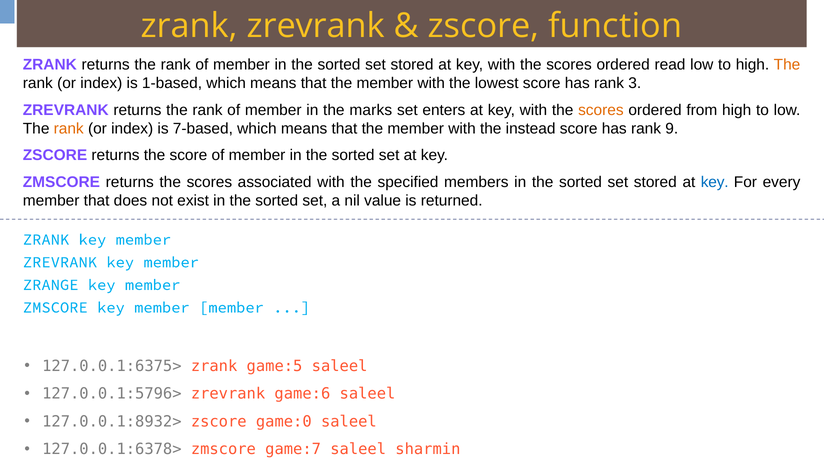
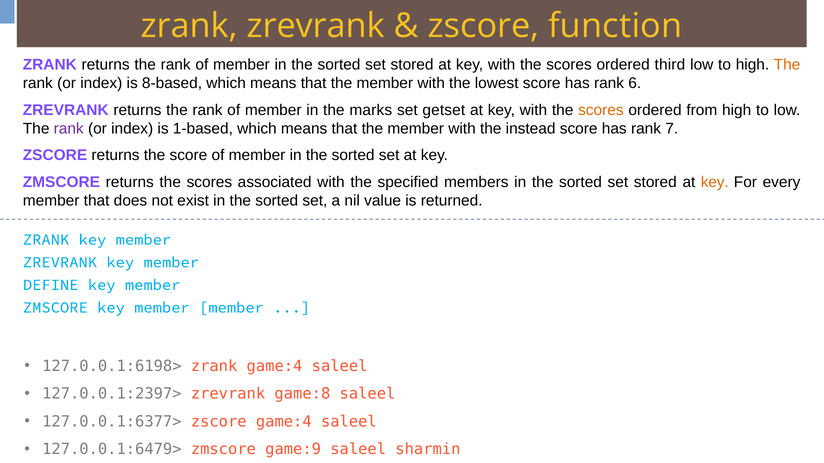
read: read -> third
1-based: 1-based -> 8-based
3: 3 -> 6
enters: enters -> getset
rank at (69, 129) colour: orange -> purple
7-based: 7-based -> 1-based
9: 9 -> 7
key at (715, 182) colour: blue -> orange
ZRANGE: ZRANGE -> DEFINE
127.0.0.1:6375>: 127.0.0.1:6375> -> 127.0.0.1:6198>
zrank game:5: game:5 -> game:4
127.0.0.1:5796>: 127.0.0.1:5796> -> 127.0.0.1:2397>
game:6: game:6 -> game:8
127.0.0.1:8932>: 127.0.0.1:8932> -> 127.0.0.1:6377>
zscore game:0: game:0 -> game:4
127.0.0.1:6378>: 127.0.0.1:6378> -> 127.0.0.1:6479>
game:7: game:7 -> game:9
